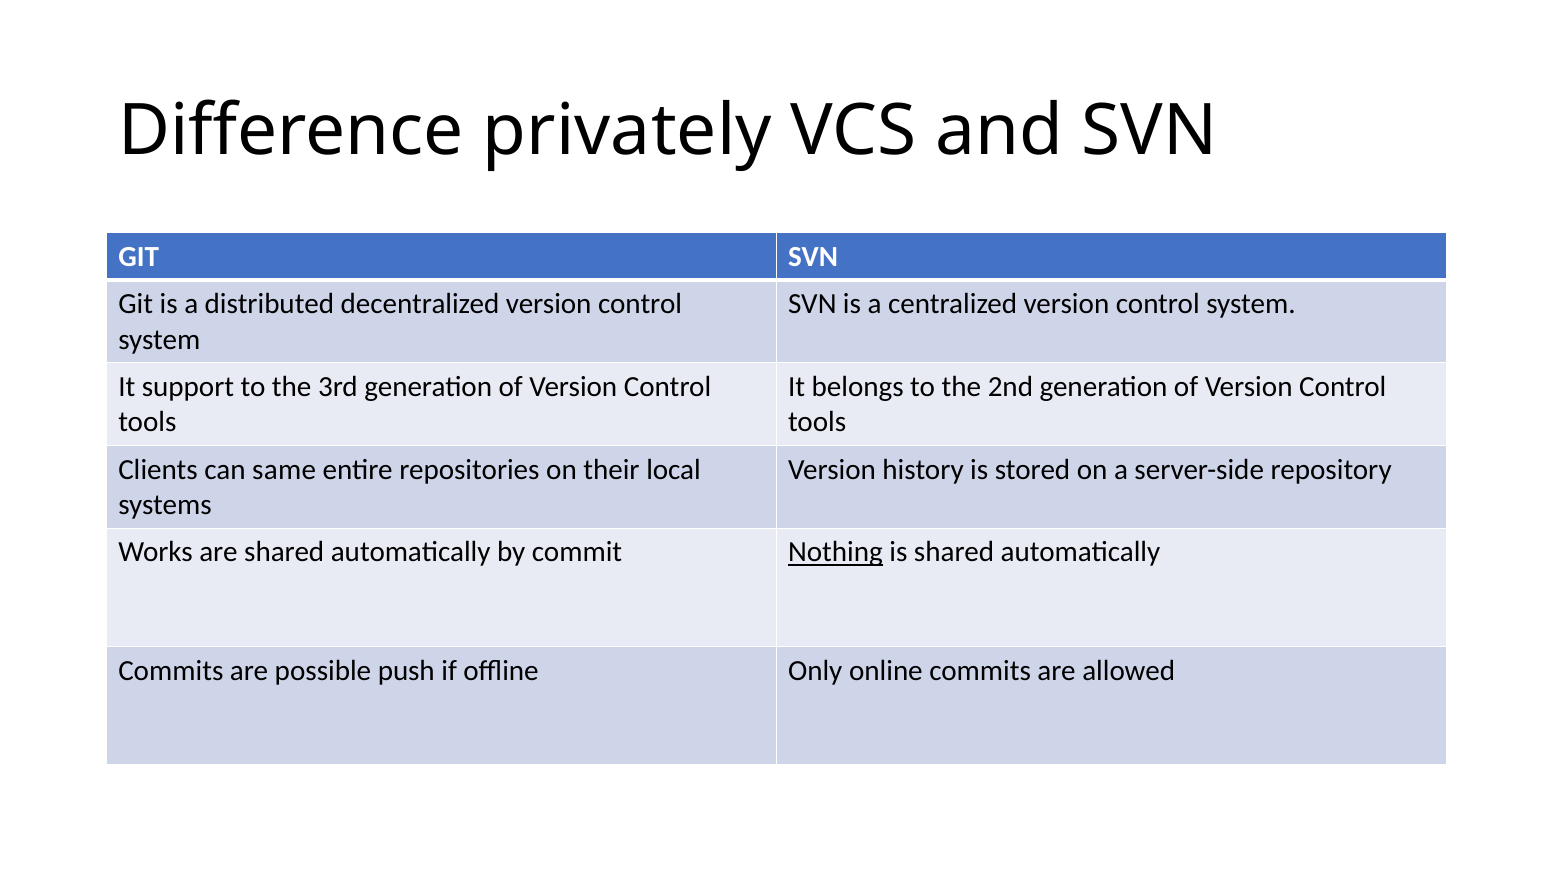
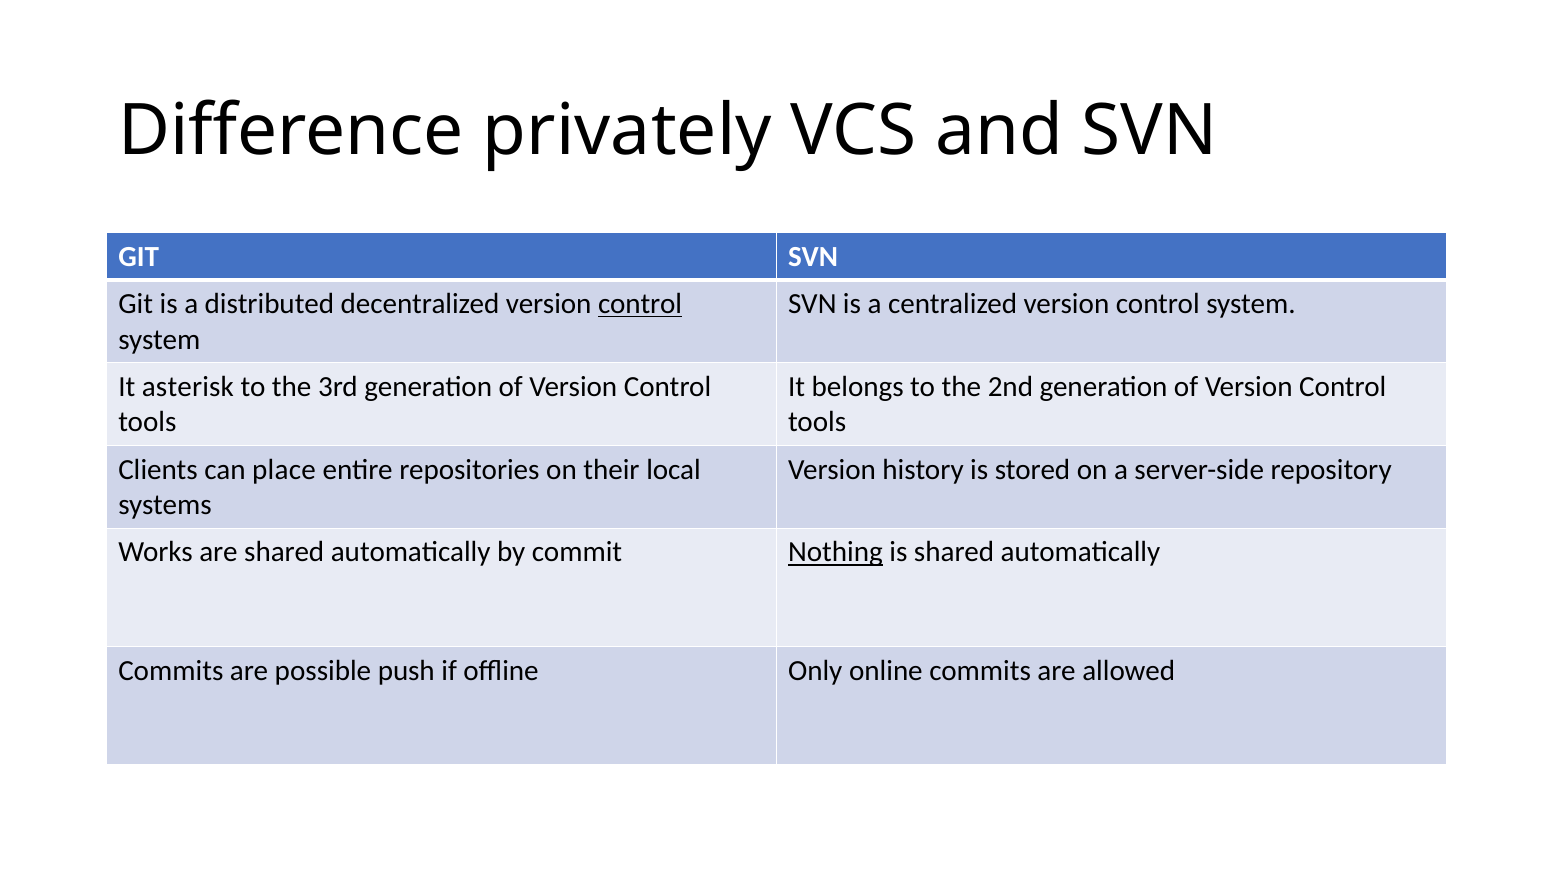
control at (640, 304) underline: none -> present
support: support -> asterisk
same: same -> place
